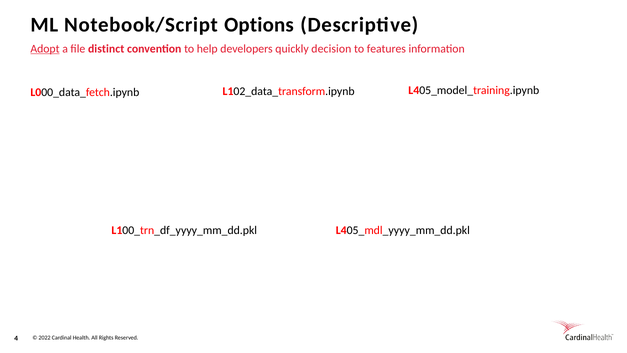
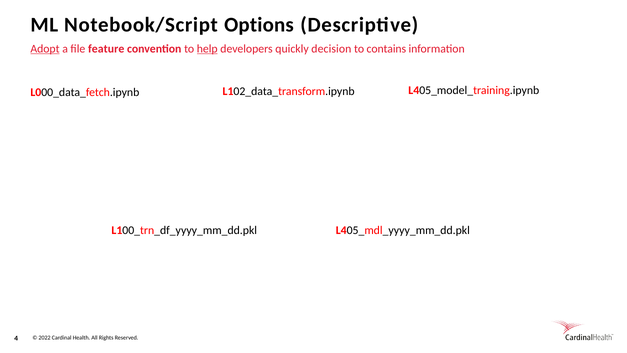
distinct: distinct -> feature
help underline: none -> present
features: features -> contains
